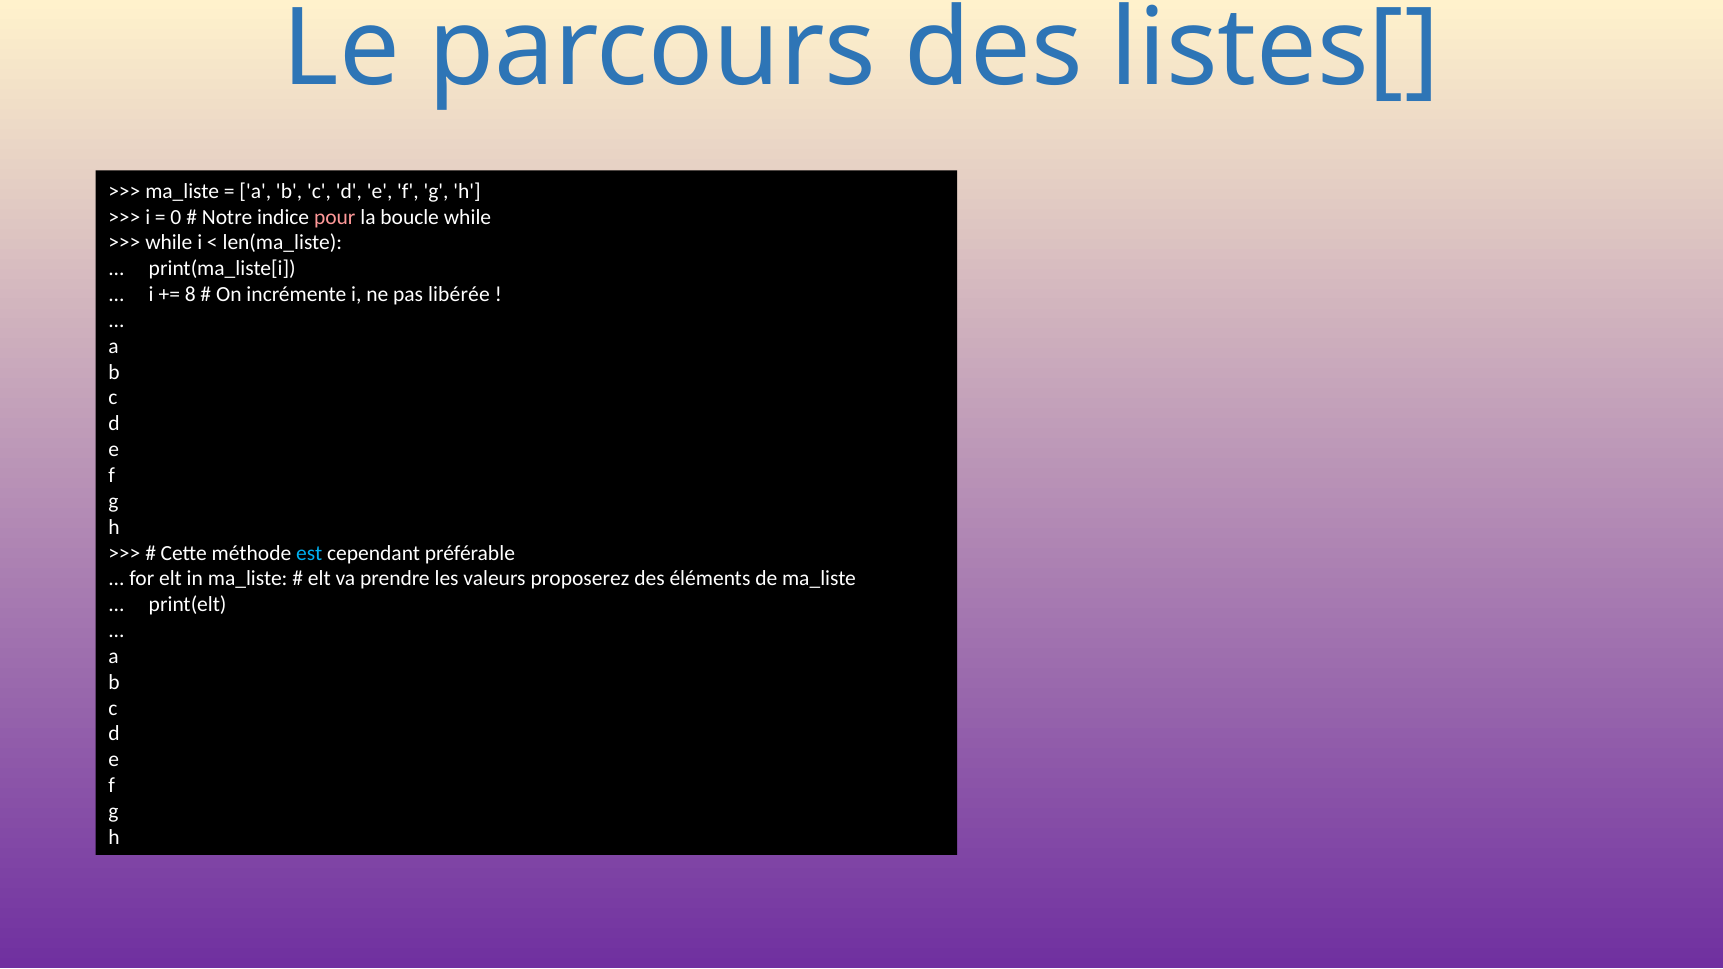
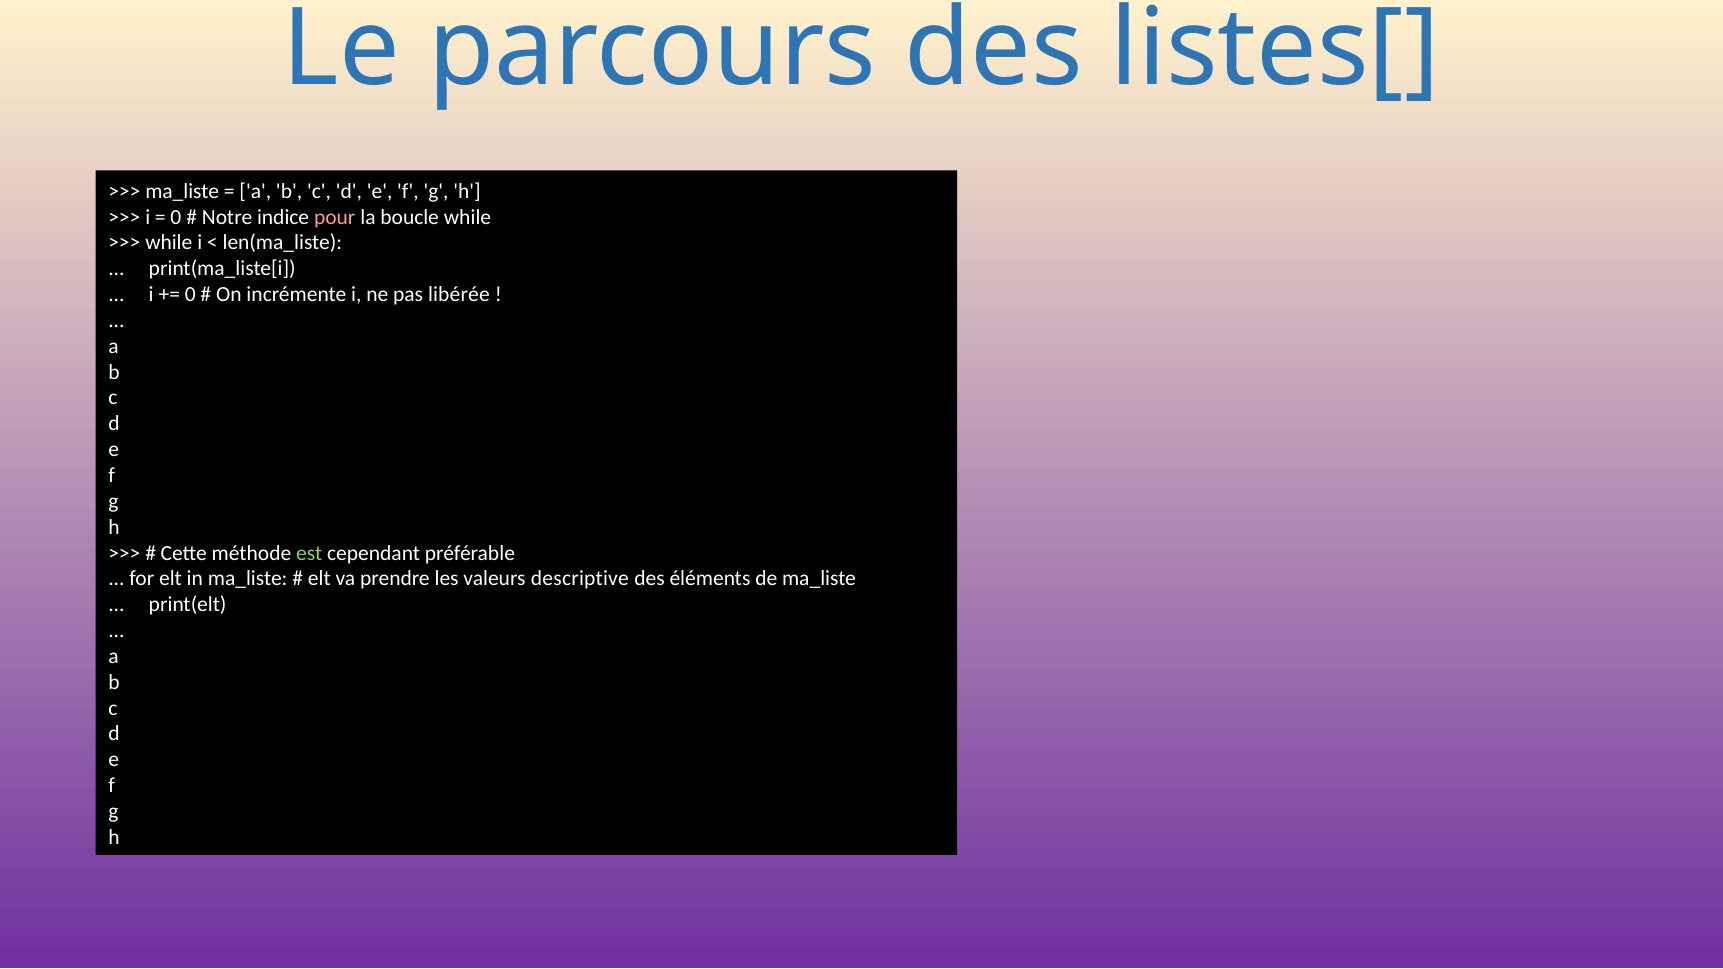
8 at (190, 295): 8 -> 0
est colour: light blue -> light green
proposerez: proposerez -> descriptive
